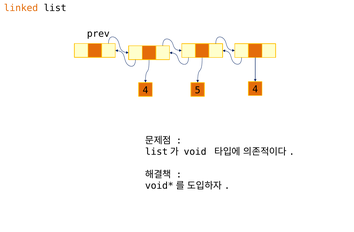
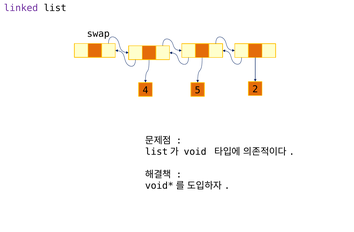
linked colour: orange -> purple
prev: prev -> swap
5 4: 4 -> 2
